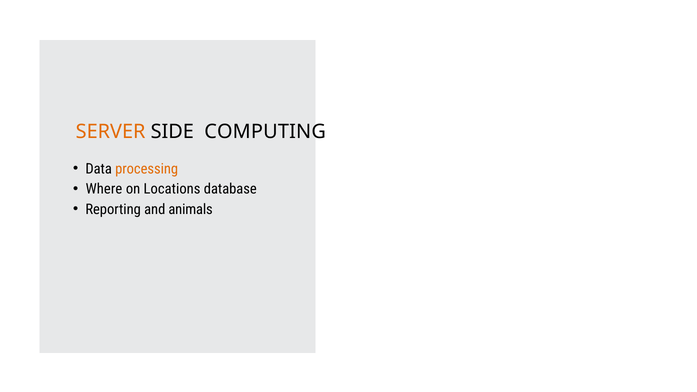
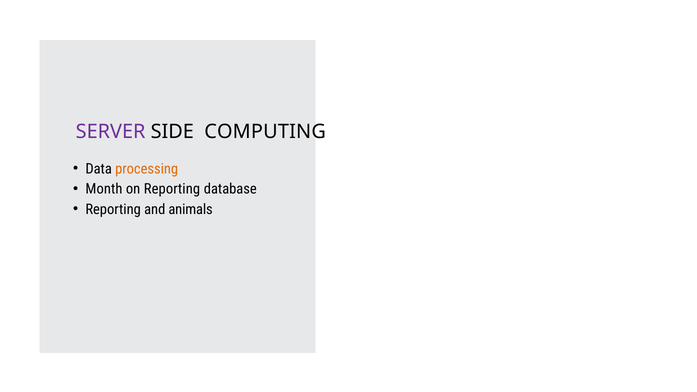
SERVER colour: orange -> purple
Where: Where -> Month
on Locations: Locations -> Reporting
